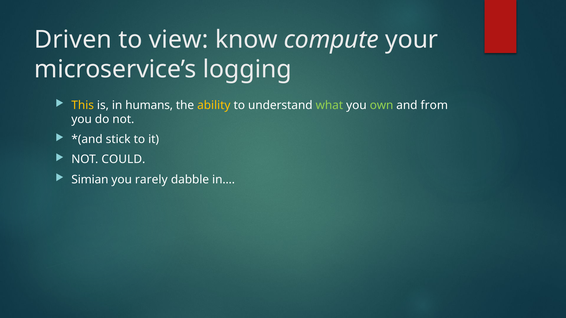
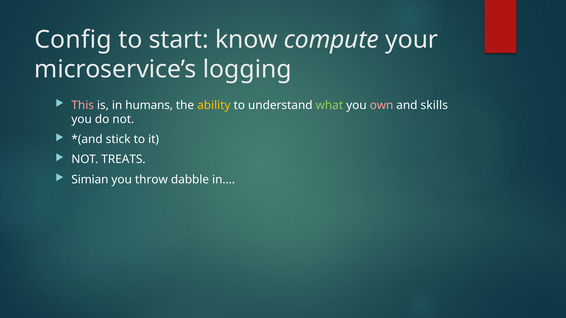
Driven: Driven -> Config
view: view -> start
This colour: yellow -> pink
own colour: light green -> pink
from: from -> skills
COULD: COULD -> TREATS
rarely: rarely -> throw
